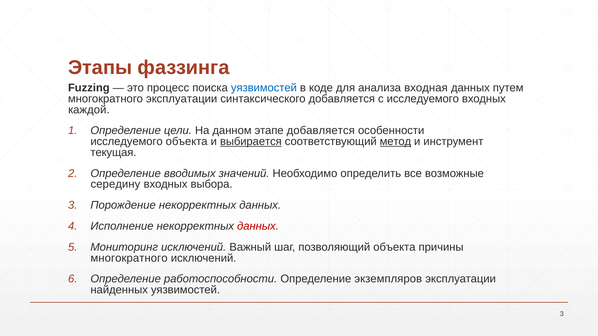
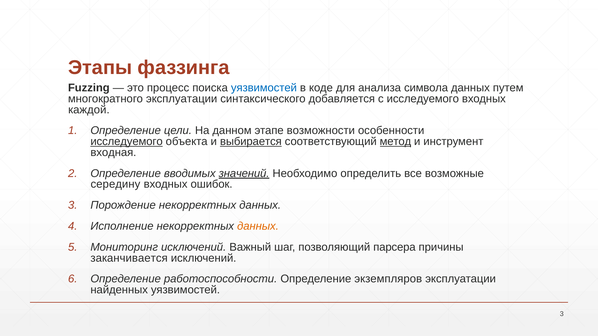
входная: входная -> символа
этапе добавляется: добавляется -> возможности
исследуемого at (127, 142) underline: none -> present
текущая: текущая -> входная
значений underline: none -> present
выбора: выбора -> ошибок
данных at (258, 226) colour: red -> orange
позволяющий объекта: объекта -> парсера
многократного at (129, 258): многократного -> заканчивается
